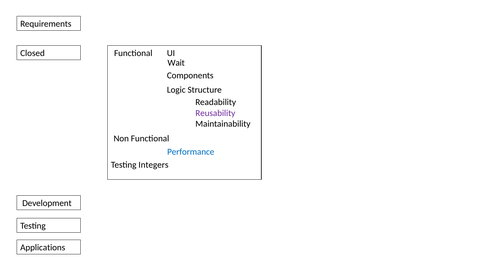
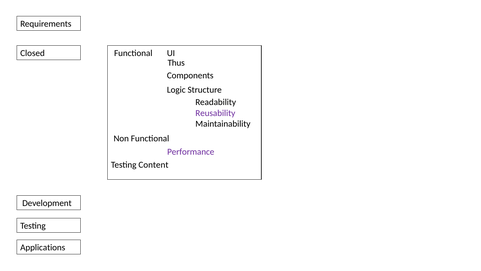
Wait: Wait -> Thus
Performance colour: blue -> purple
Integers: Integers -> Content
